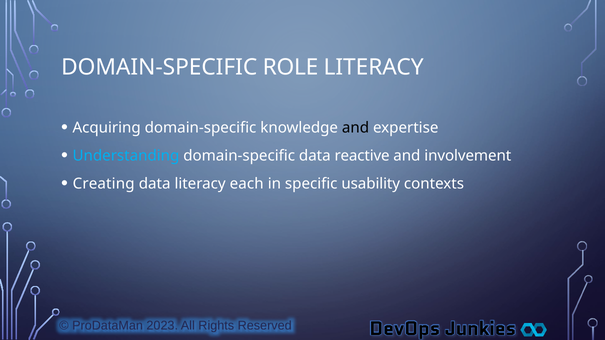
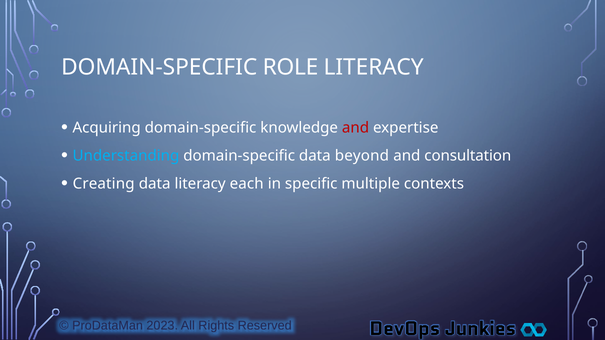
and at (356, 128) colour: black -> red
reactive: reactive -> beyond
involvement: involvement -> consultation
usability: usability -> multiple
